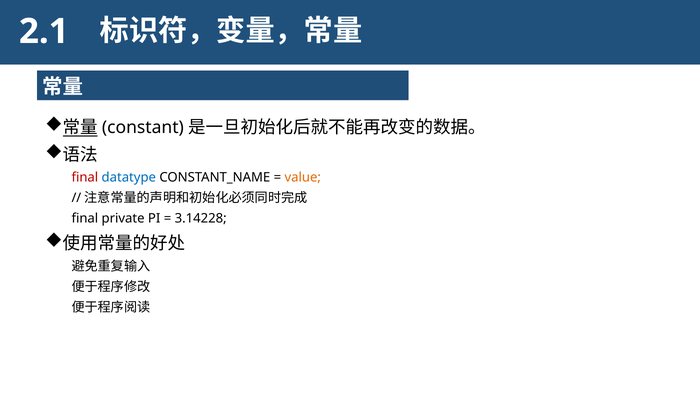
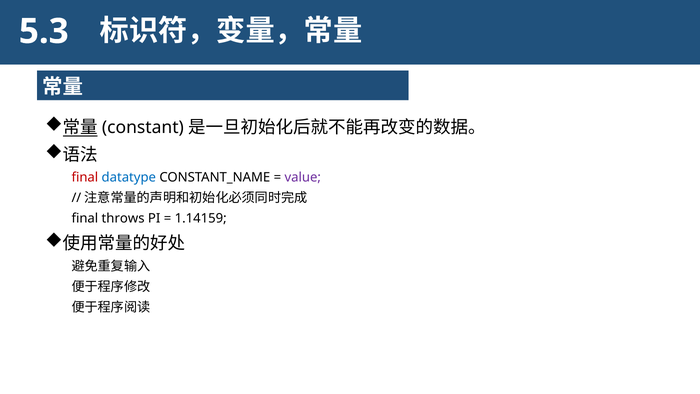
2.1: 2.1 -> 5.3
value colour: orange -> purple
private: private -> throws
3.14228: 3.14228 -> 1.14159
